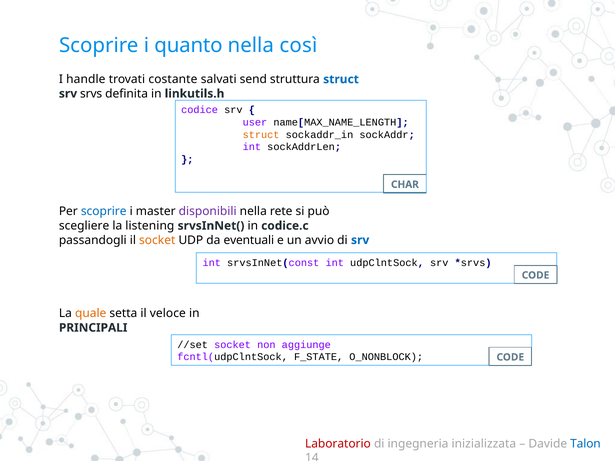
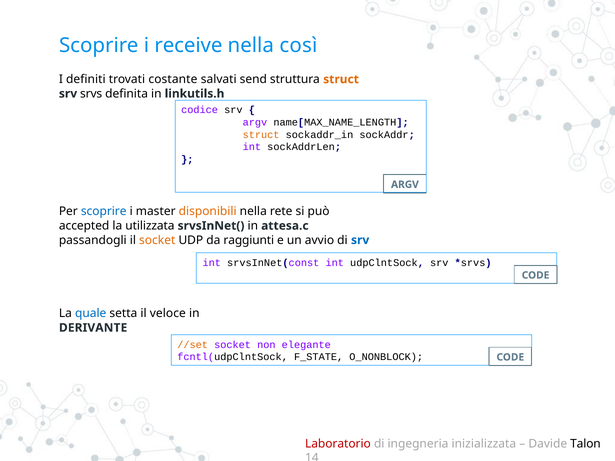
quanto: quanto -> receive
handle: handle -> definiti
struct at (341, 79) colour: blue -> orange
user at (255, 122): user -> argv
CHAR at (405, 185): CHAR -> ARGV
disponibili colour: purple -> orange
scegliere: scegliere -> accepted
listening: listening -> utilizzata
codice.c: codice.c -> attesa.c
eventuali: eventuali -> raggiunti
quale colour: orange -> blue
PRINCIPALI: PRINCIPALI -> DERIVANTE
//set colour: black -> orange
aggiunge: aggiunge -> elegante
Talon colour: blue -> black
